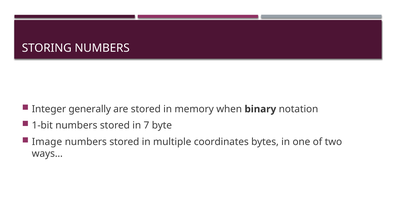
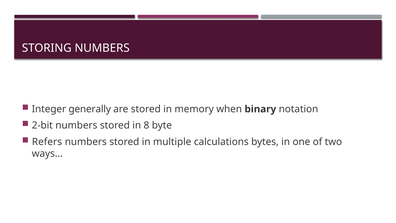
1-bit: 1-bit -> 2-bit
7: 7 -> 8
Image: Image -> Refers
coordinates: coordinates -> calculations
